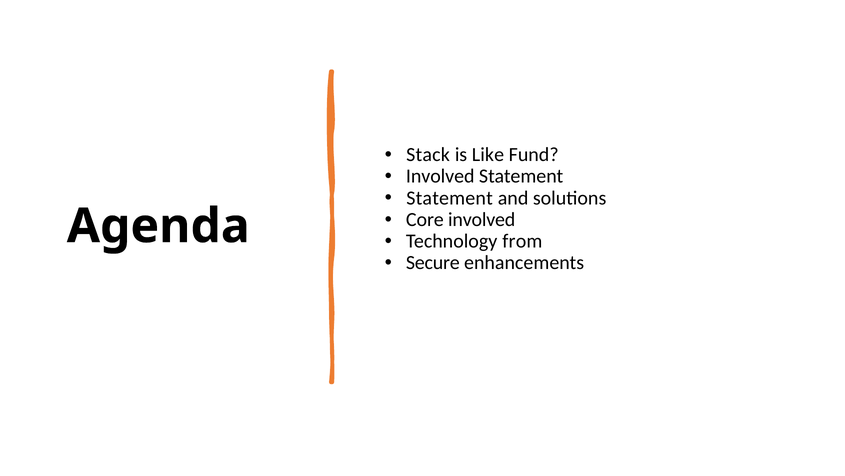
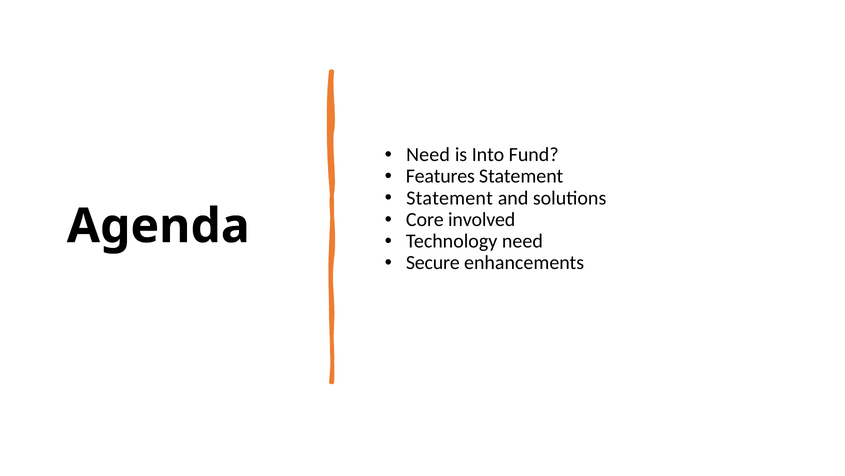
Stack at (428, 155): Stack -> Need
Like: Like -> Into
Involved at (440, 176): Involved -> Features
Technology from: from -> need
